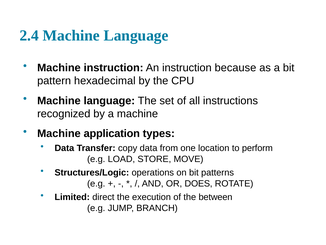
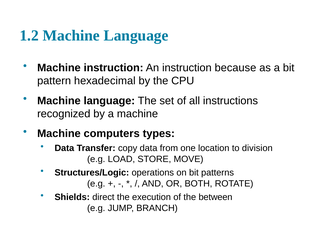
2.4: 2.4 -> 1.2
application: application -> computers
perform: perform -> division
DOES: DOES -> BOTH
Limited: Limited -> Shields
